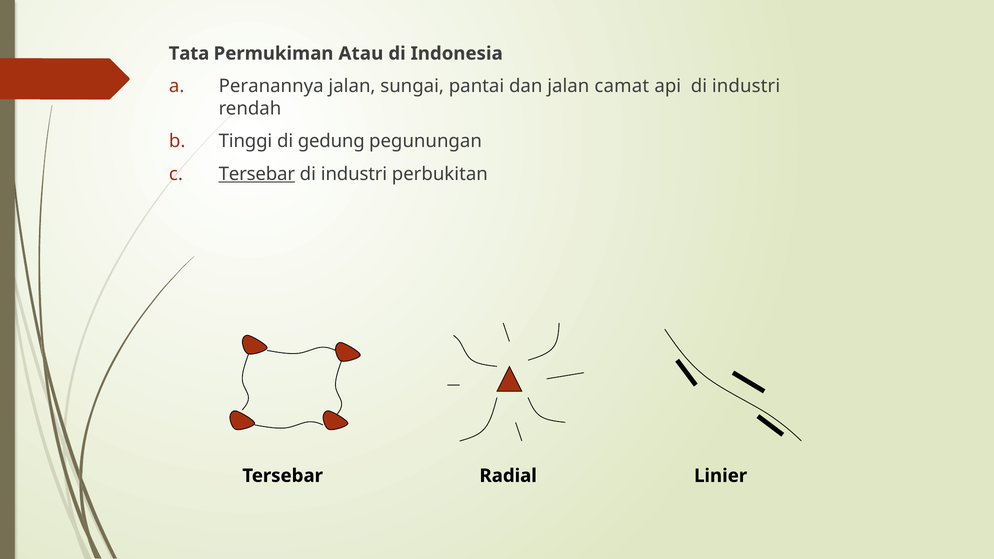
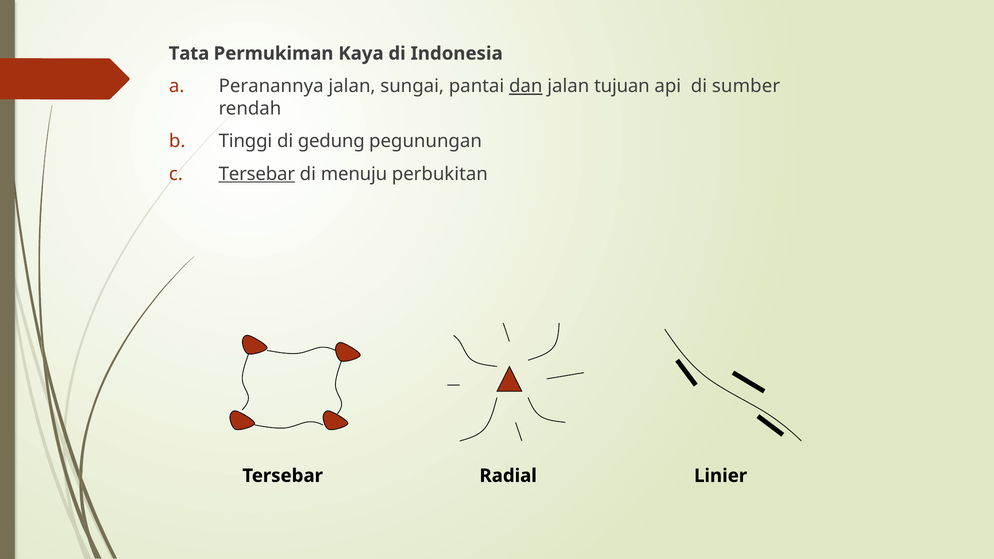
Atau: Atau -> Kaya
dan underline: none -> present
camat: camat -> tujuan
api di industri: industri -> sumber
industri at (354, 174): industri -> menuju
